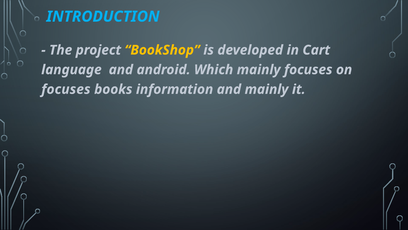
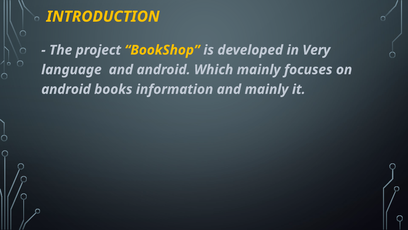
INTRODUCTION colour: light blue -> yellow
Cart: Cart -> Very
focuses at (66, 89): focuses -> android
